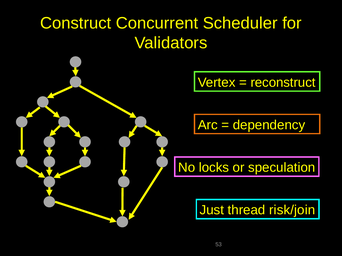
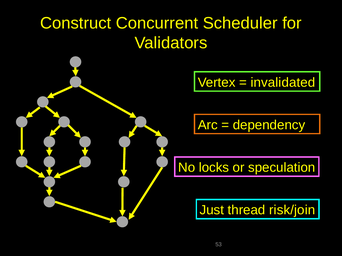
reconstruct: reconstruct -> invalidated
